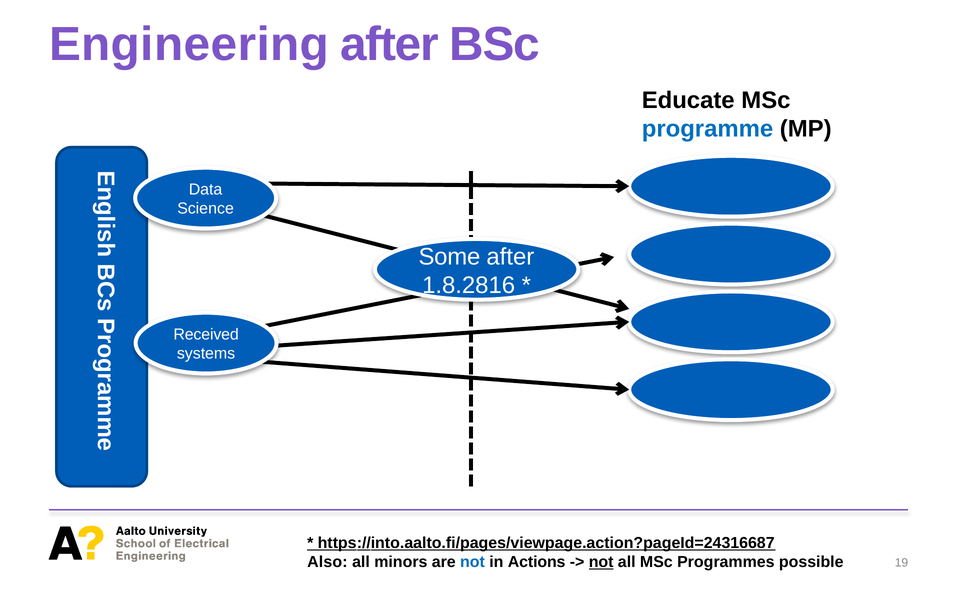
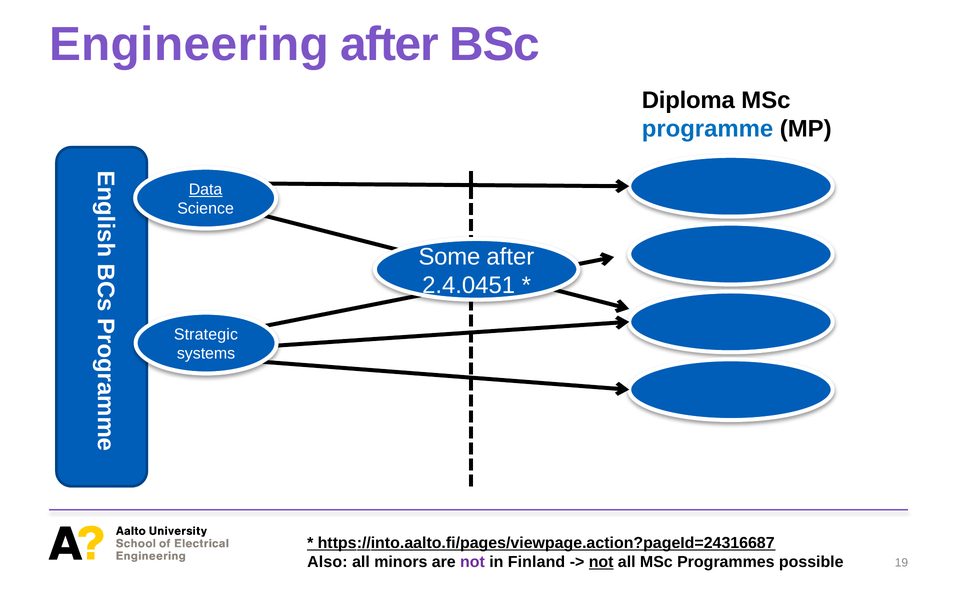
Educate: Educate -> Diploma
Data underline: none -> present
1.8.2816: 1.8.2816 -> 2.4.0451
Received: Received -> Strategic
not at (472, 562) colour: blue -> purple
Actions: Actions -> Finland
